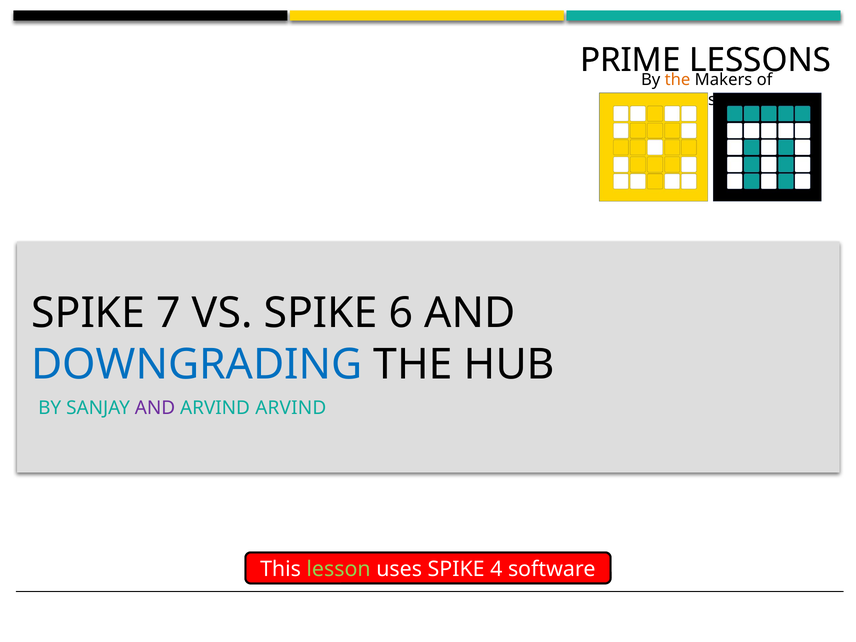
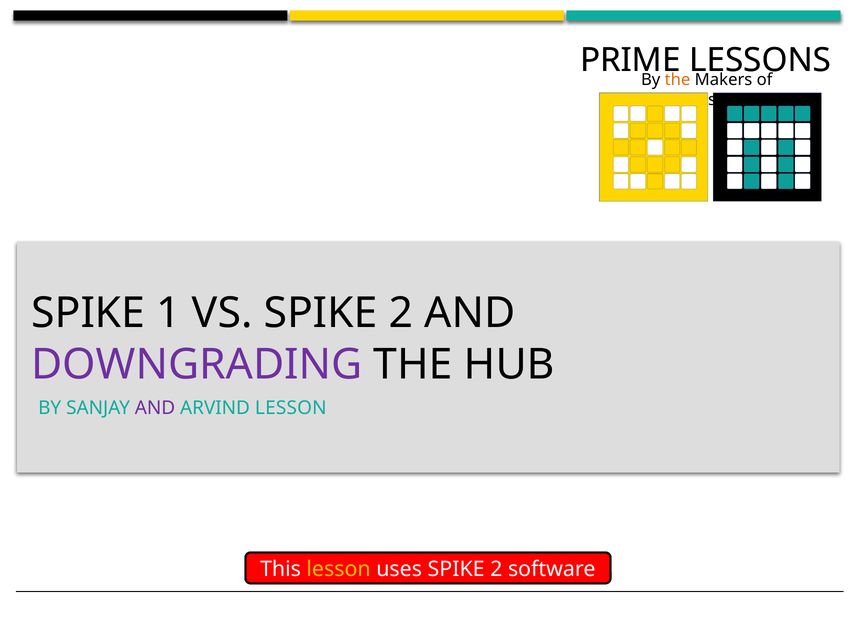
7: 7 -> 1
VS SPIKE 6: 6 -> 2
DOWNGRADING colour: blue -> purple
ARVIND ARVIND: ARVIND -> LESSON
lesson at (339, 569) colour: light green -> yellow
uses SPIKE 4: 4 -> 2
